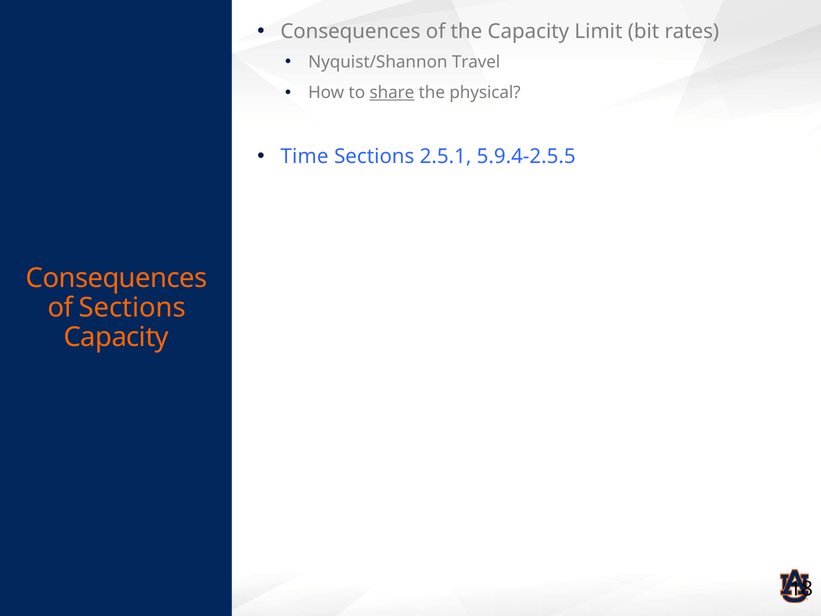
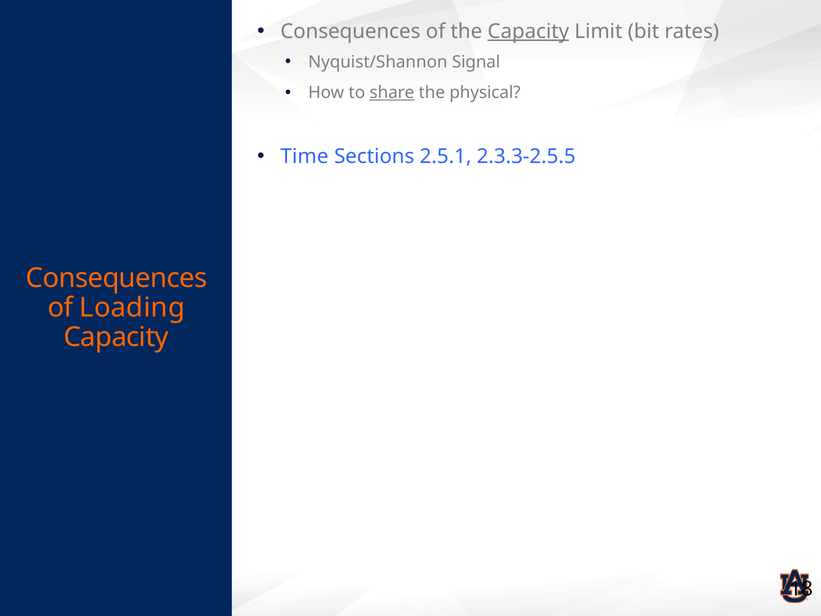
Capacity at (528, 31) underline: none -> present
Travel: Travel -> Signal
5.9.4-2.5.5: 5.9.4-2.5.5 -> 2.3.3-2.5.5
of Sections: Sections -> Loading
